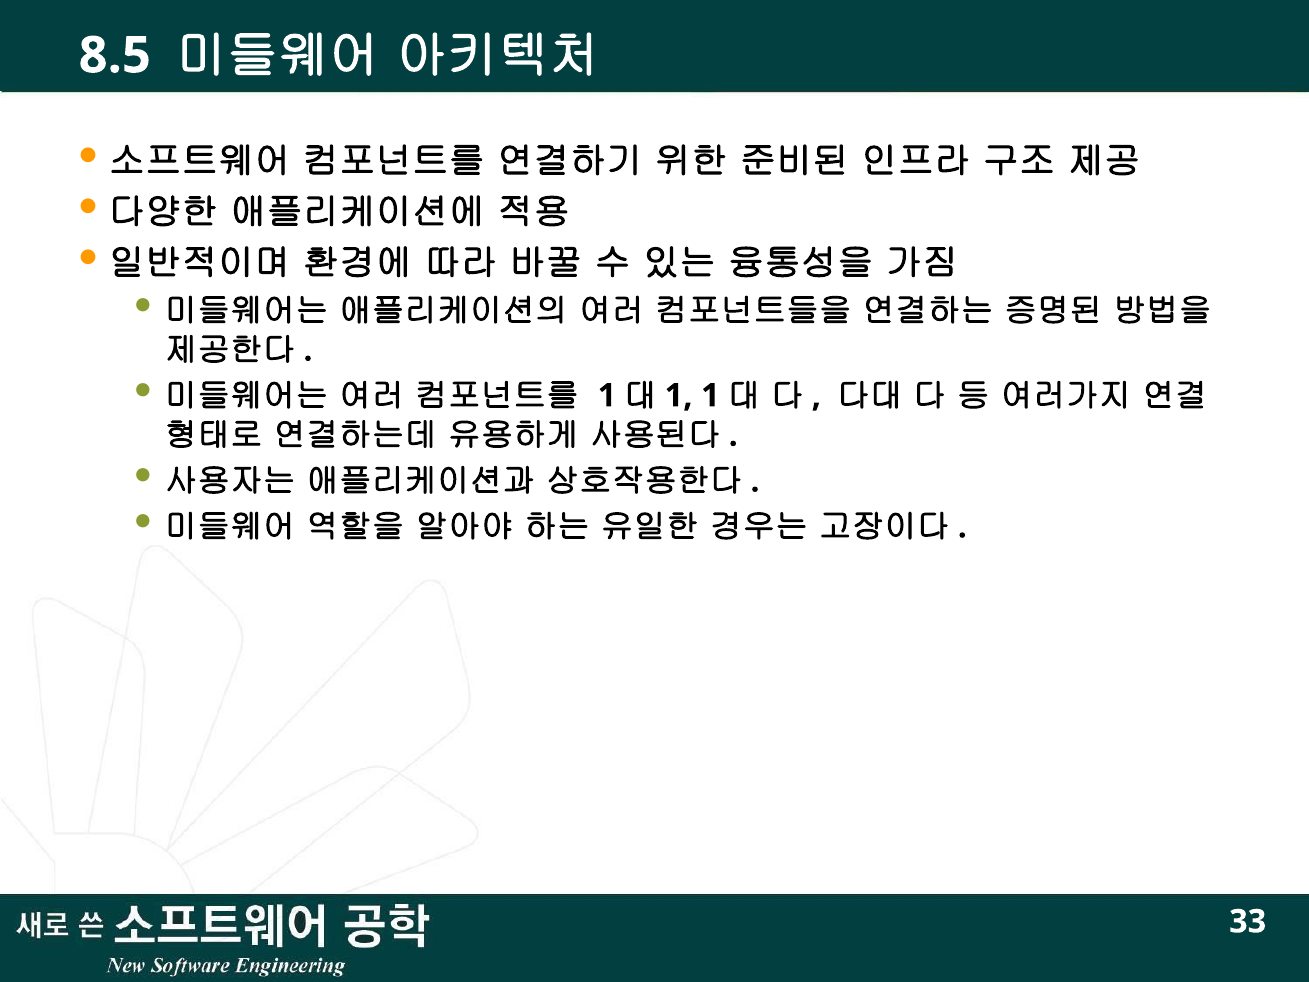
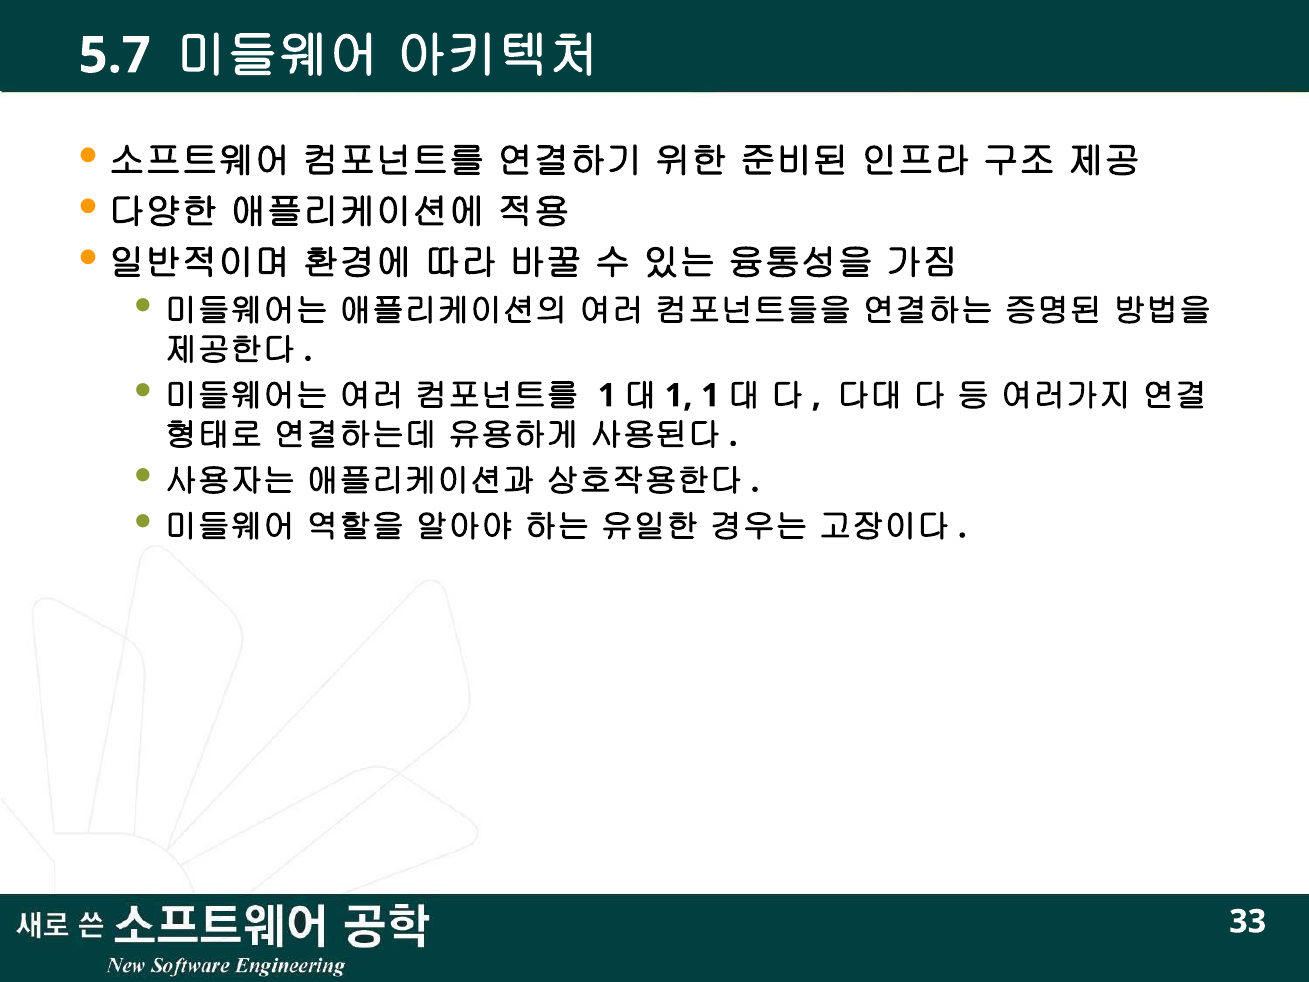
8.5: 8.5 -> 5.7
